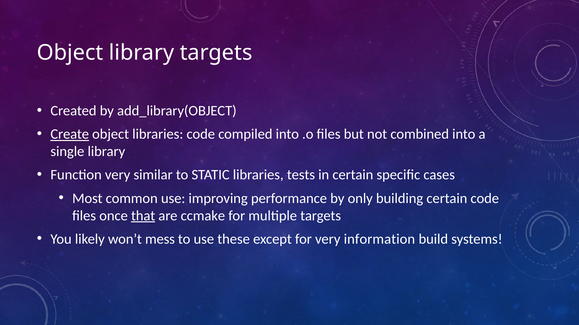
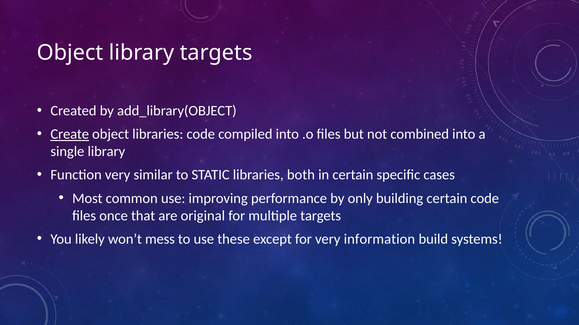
tests: tests -> both
that underline: present -> none
ccmake: ccmake -> original
